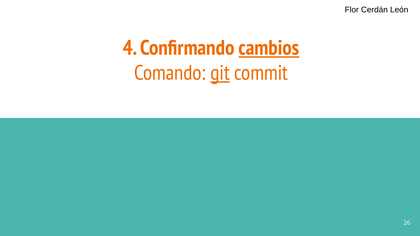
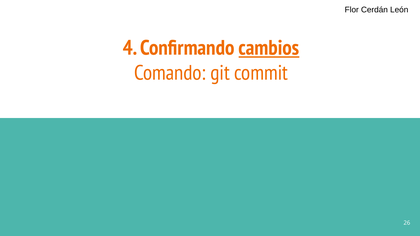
git underline: present -> none
